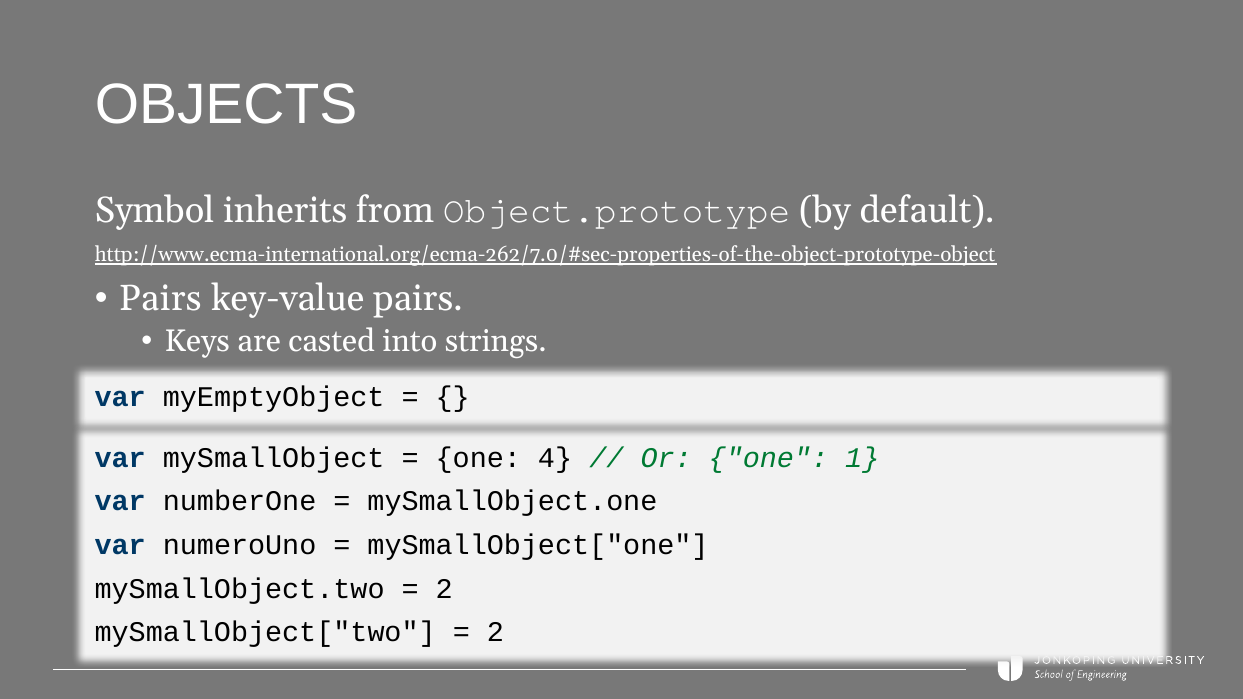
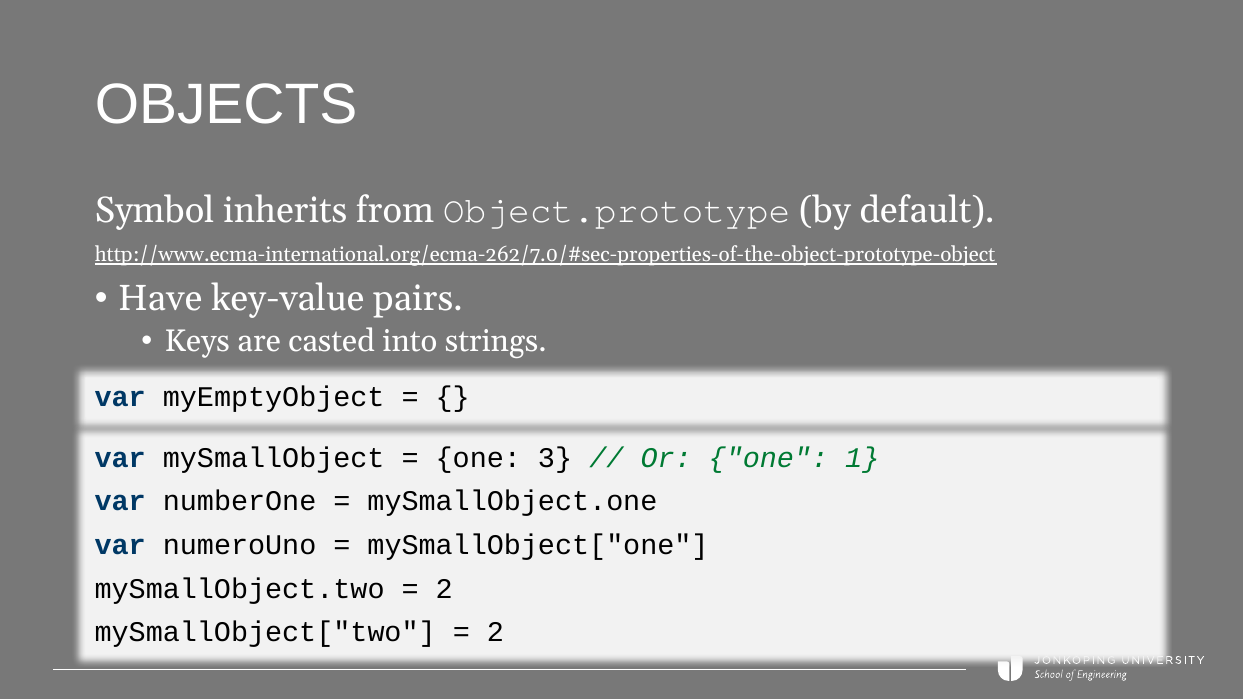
Pairs at (160, 299): Pairs -> Have
4: 4 -> 3
